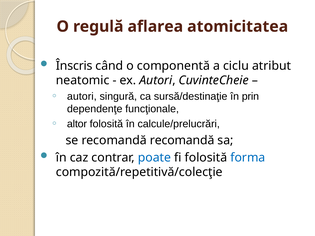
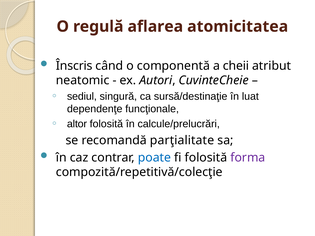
ciclu: ciclu -> cheii
autori at (82, 96): autori -> sediul
prin: prin -> luat
recomandă recomandă: recomandă -> parţialitate
forma colour: blue -> purple
